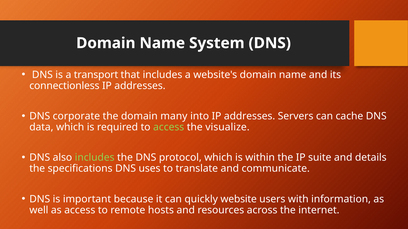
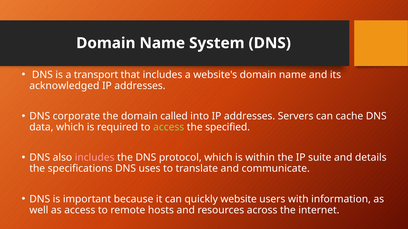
connectionless: connectionless -> acknowledged
many: many -> called
visualize: visualize -> specified
includes at (95, 158) colour: light green -> pink
